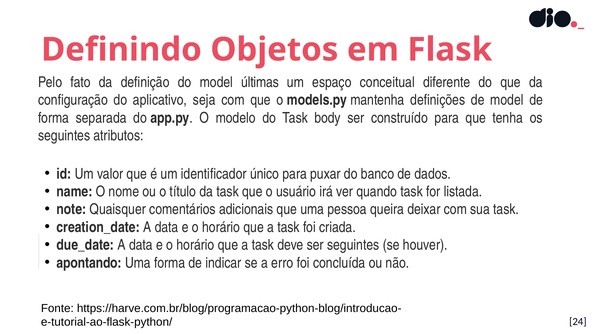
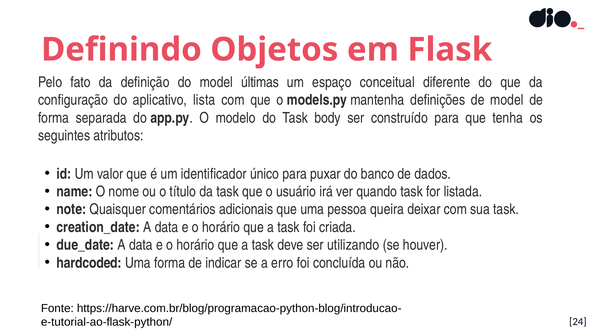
seja: seja -> lista
ser seguintes: seguintes -> utilizando
apontando: apontando -> hardcoded
